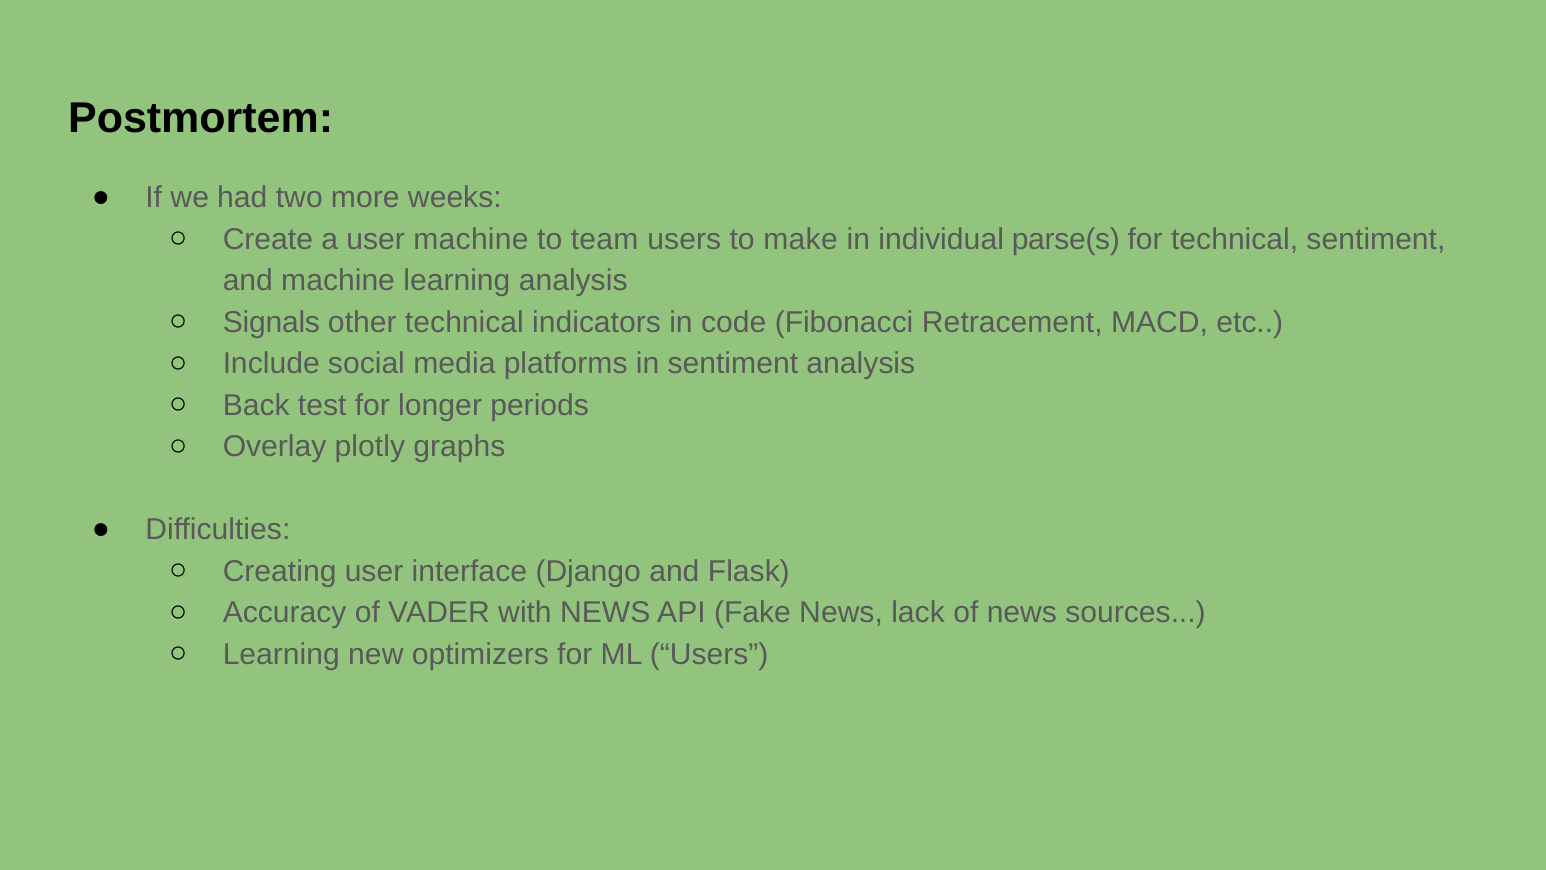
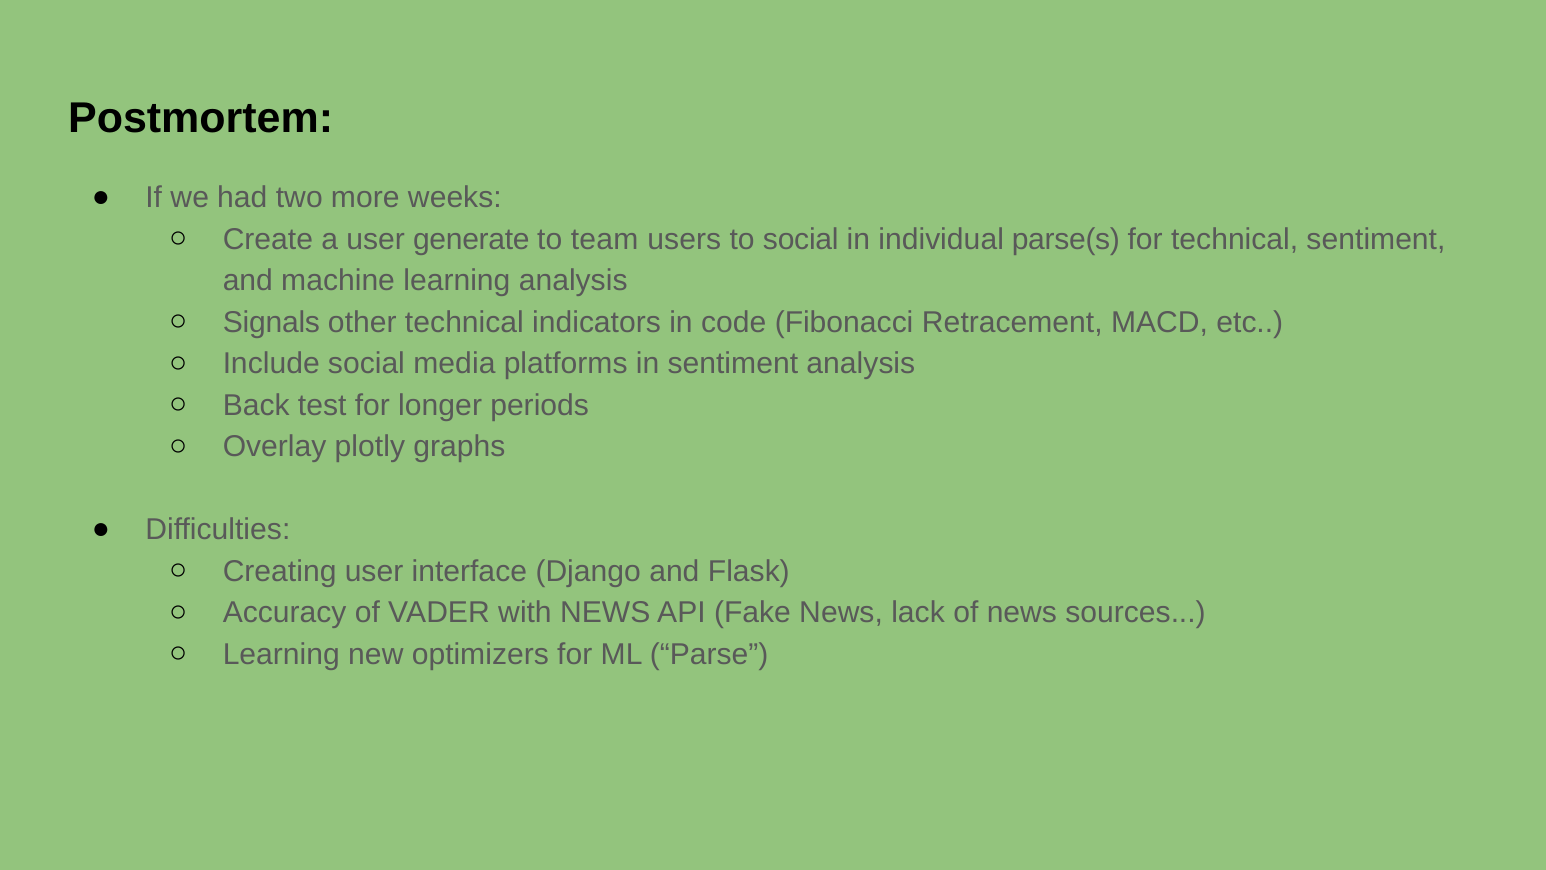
user machine: machine -> generate
to make: make -> social
ML Users: Users -> Parse
